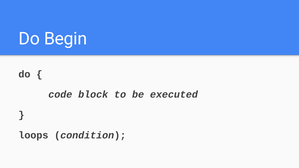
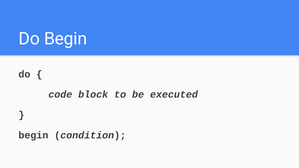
loops at (33, 135): loops -> begin
